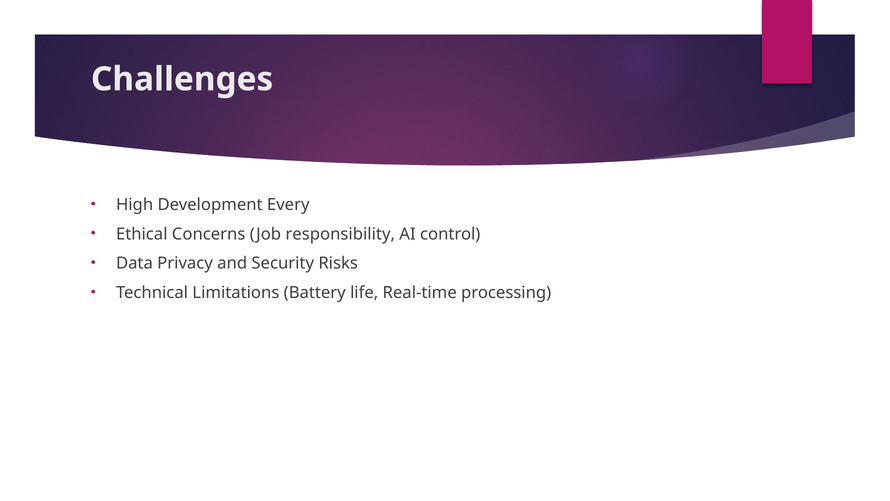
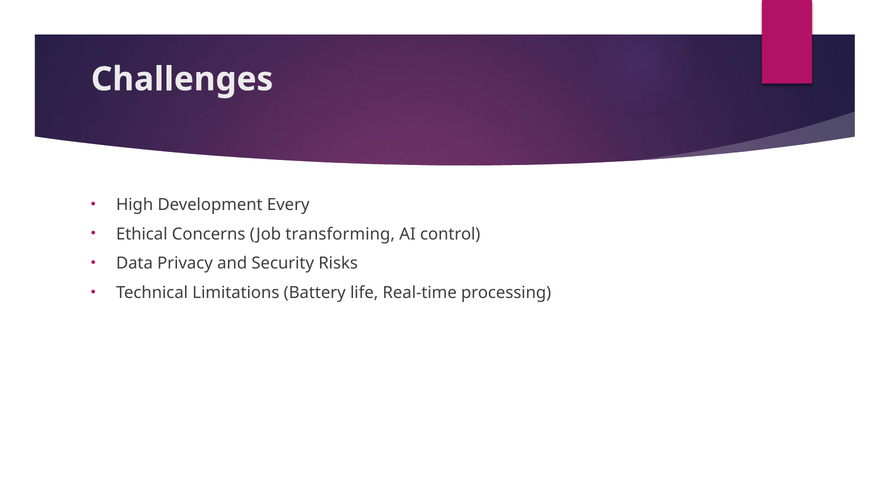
responsibility: responsibility -> transforming
